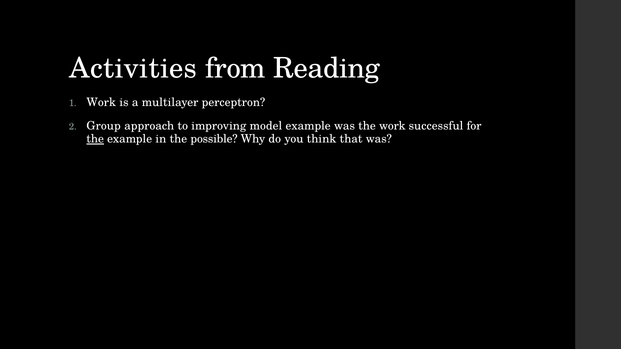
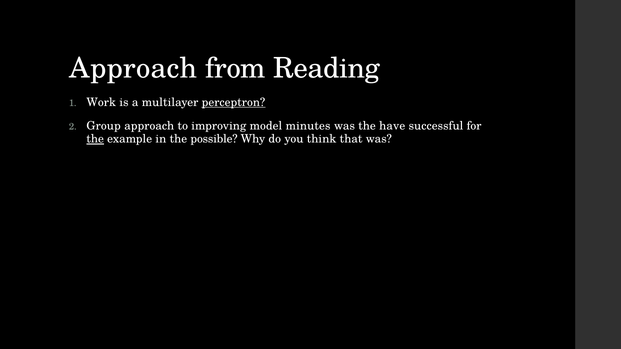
Activities at (133, 68): Activities -> Approach
perceptron underline: none -> present
model example: example -> minutes
the work: work -> have
